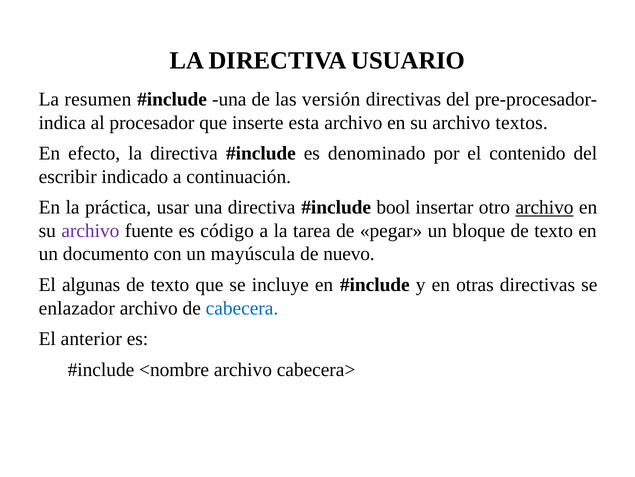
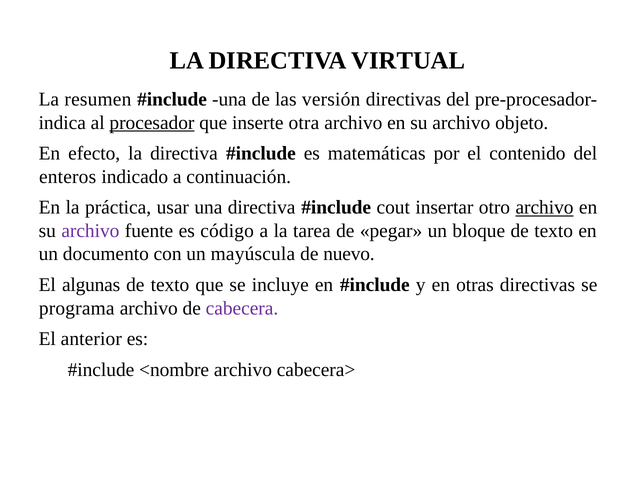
USUARIO: USUARIO -> VIRTUAL
procesador underline: none -> present
esta: esta -> otra
textos: textos -> objeto
denominado: denominado -> matemáticas
escribir: escribir -> enteros
bool: bool -> cout
enlazador: enlazador -> programa
cabecera colour: blue -> purple
